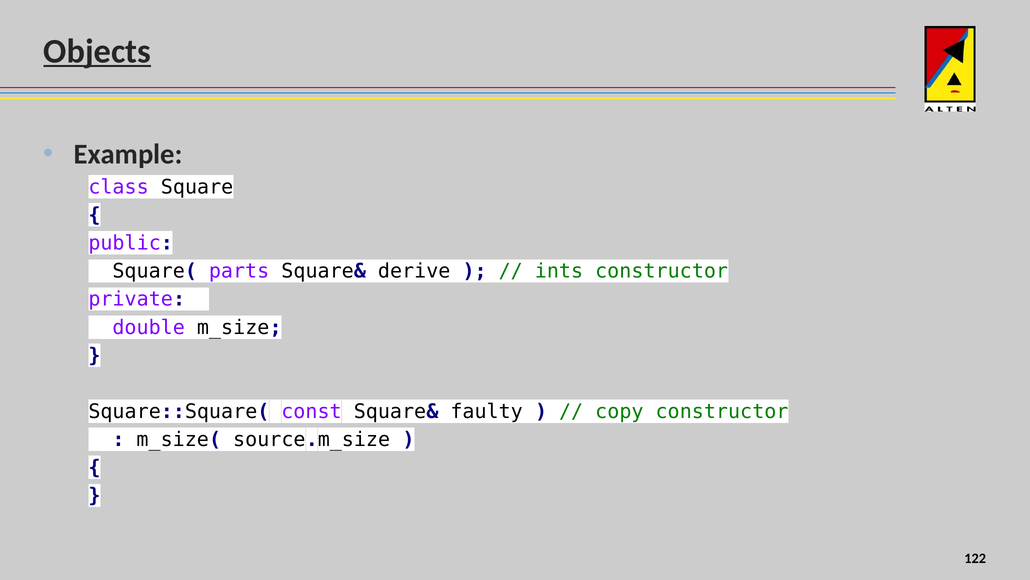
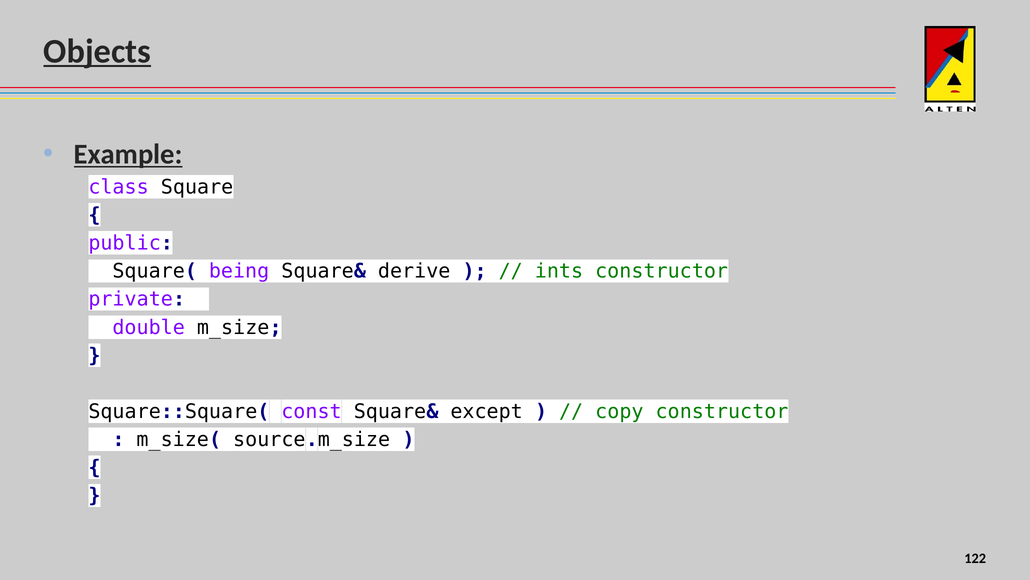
Example underline: none -> present
parts: parts -> being
faulty: faulty -> except
